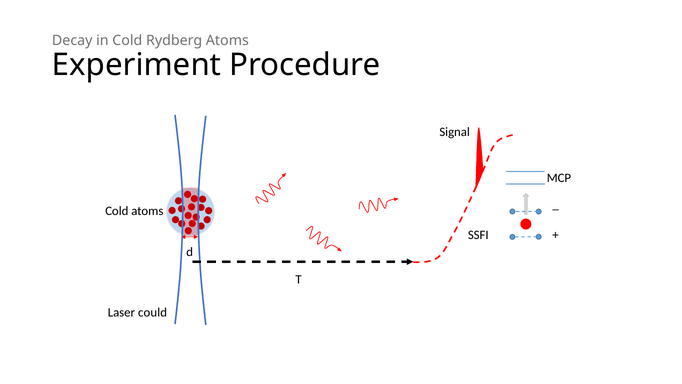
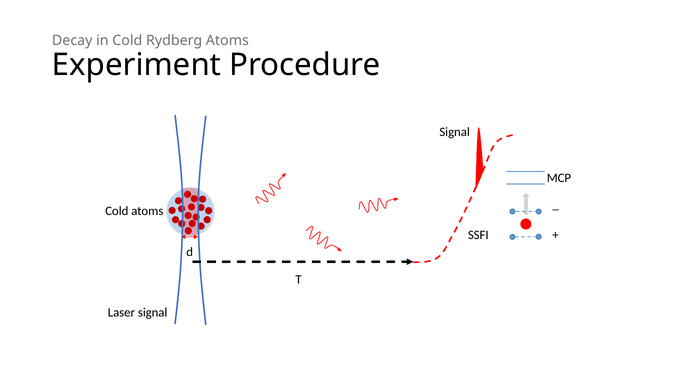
Laser could: could -> signal
